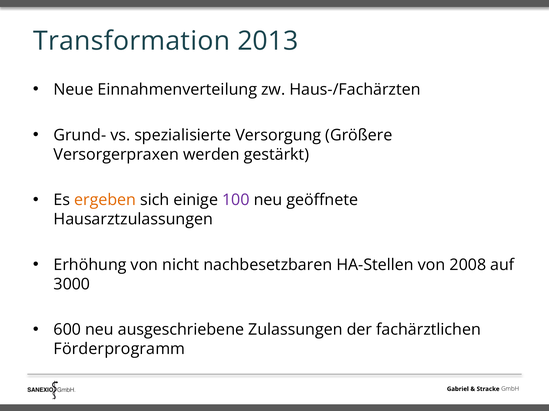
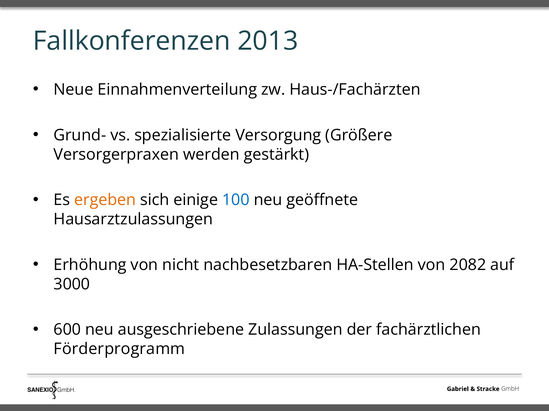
Transformation: Transformation -> Fallkonferenzen
100 colour: purple -> blue
2008: 2008 -> 2082
